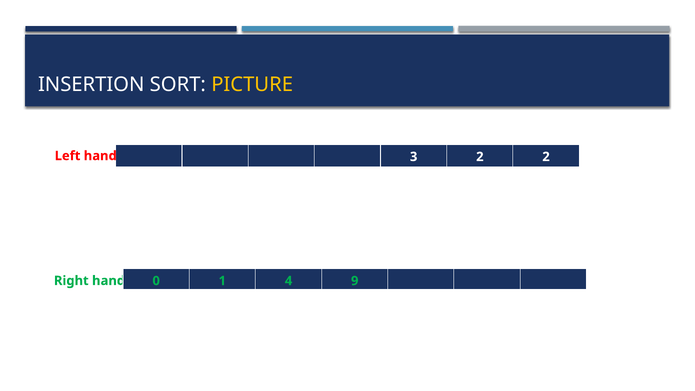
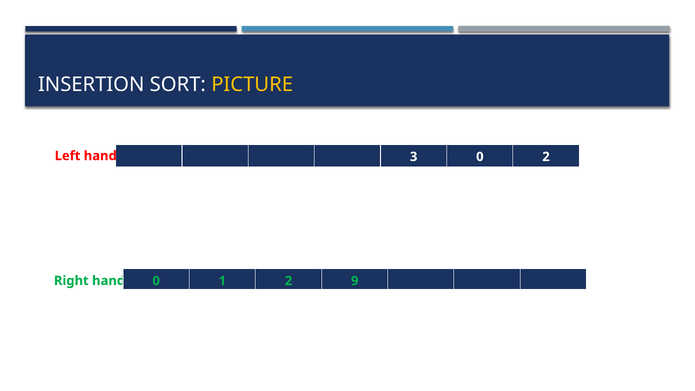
3 2: 2 -> 0
1 4: 4 -> 2
